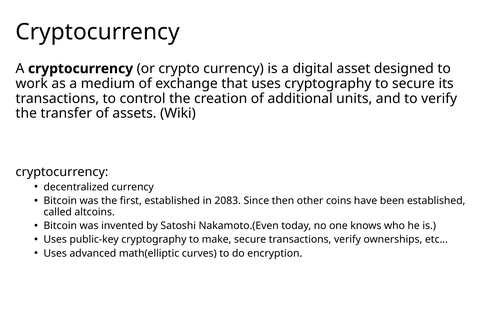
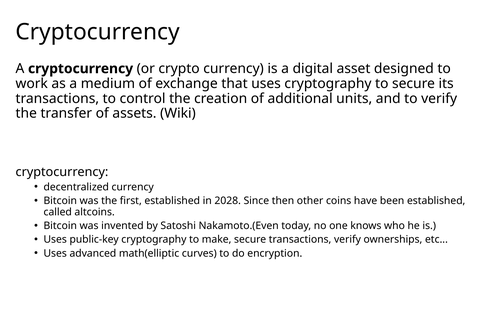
2083: 2083 -> 2028
